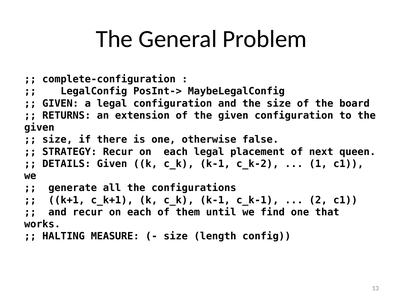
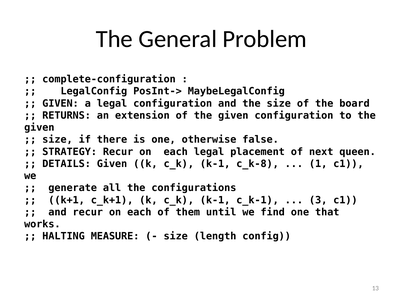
c_k-2: c_k-2 -> c_k-8
2: 2 -> 3
